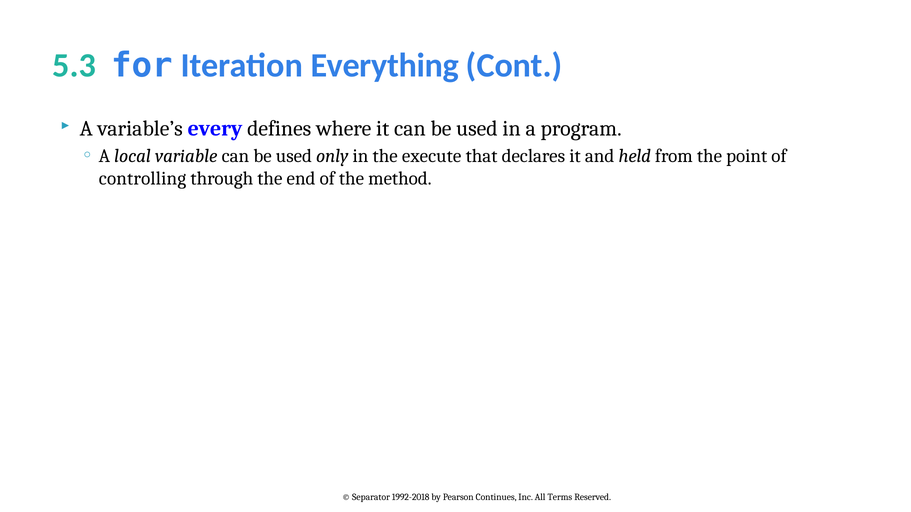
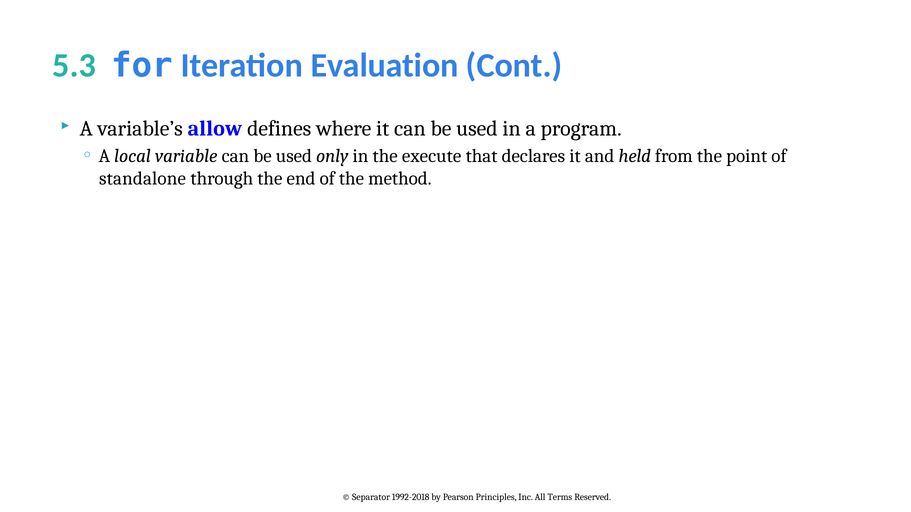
Everything: Everything -> Evaluation
every: every -> allow
controlling: controlling -> standalone
Continues: Continues -> Principles
